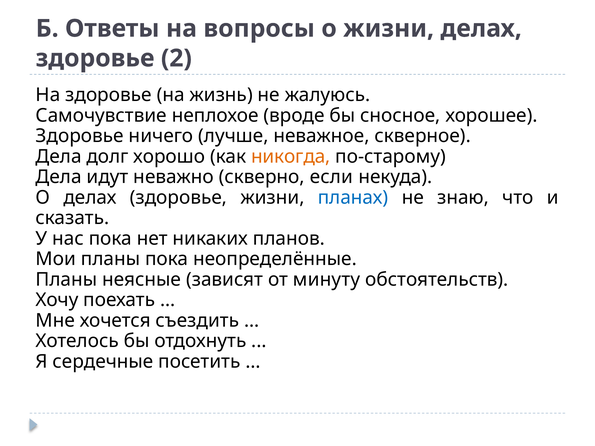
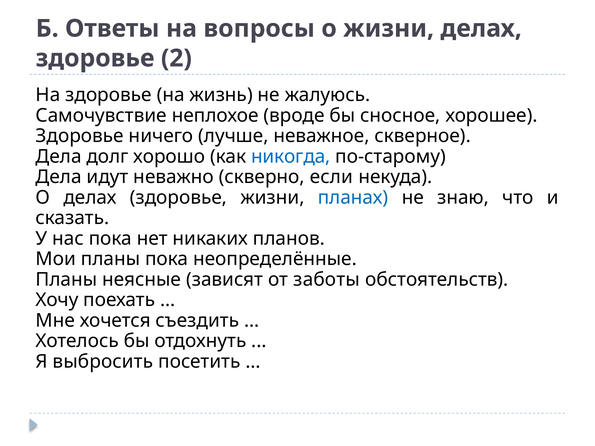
никогда colour: orange -> blue
минуту: минуту -> заботы
сердечные: сердечные -> выбросить
